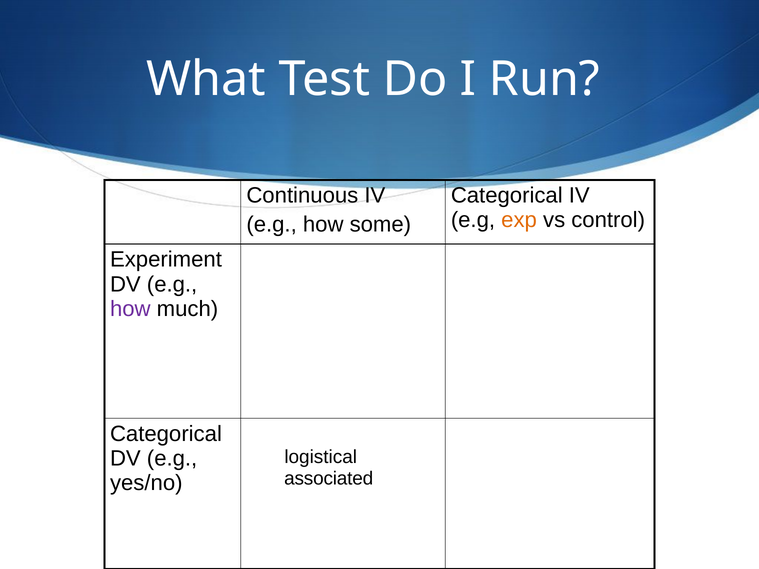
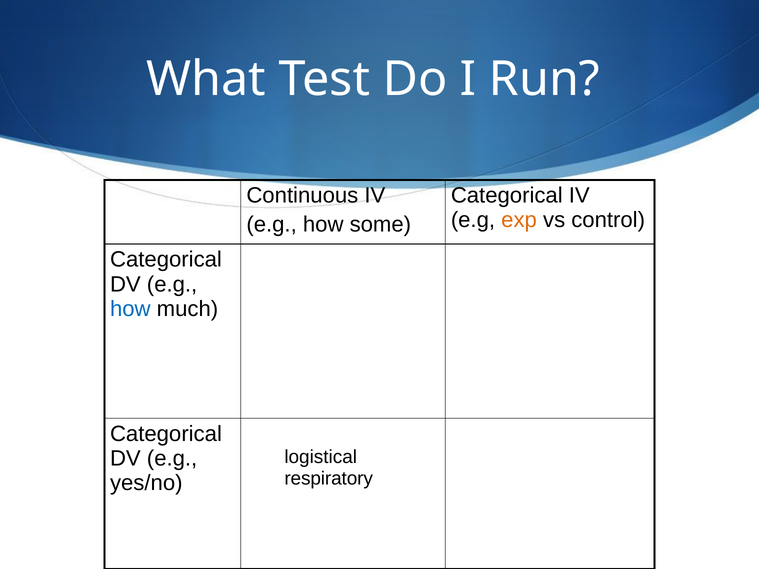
Experiment at (166, 260): Experiment -> Categorical
how at (130, 309) colour: purple -> blue
associated: associated -> respiratory
